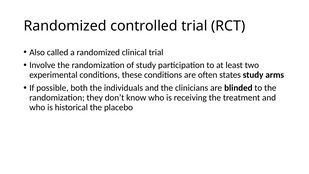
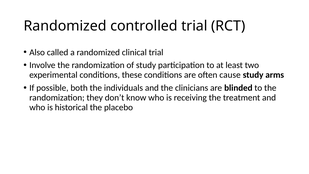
states: states -> cause
